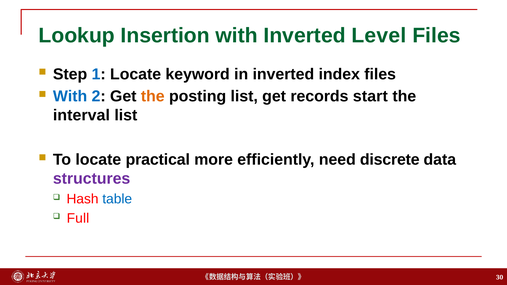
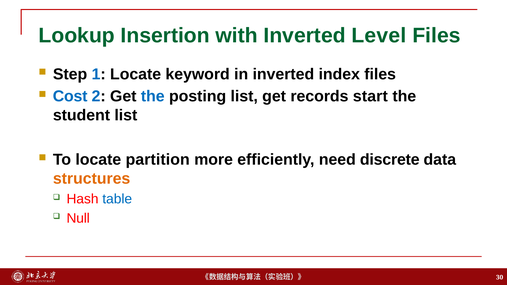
With at (70, 96): With -> Cost
the at (153, 96) colour: orange -> blue
interval: interval -> student
practical: practical -> partition
structures colour: purple -> orange
Full: Full -> Null
